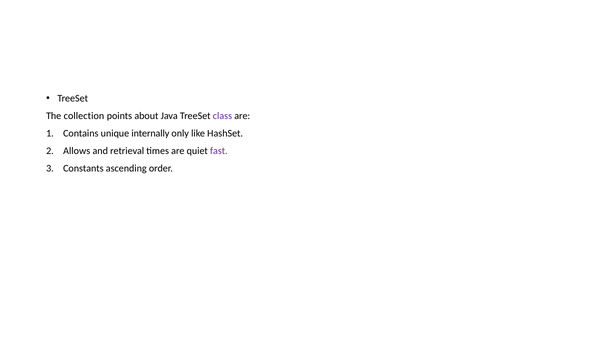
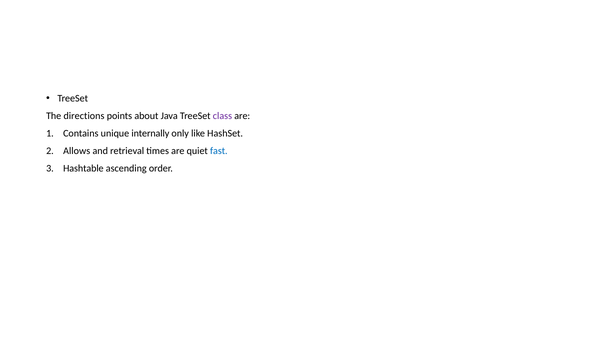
collection: collection -> directions
fast colour: purple -> blue
Constants: Constants -> Hashtable
